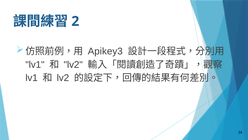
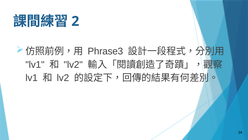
Apikey3: Apikey3 -> Phrase3
